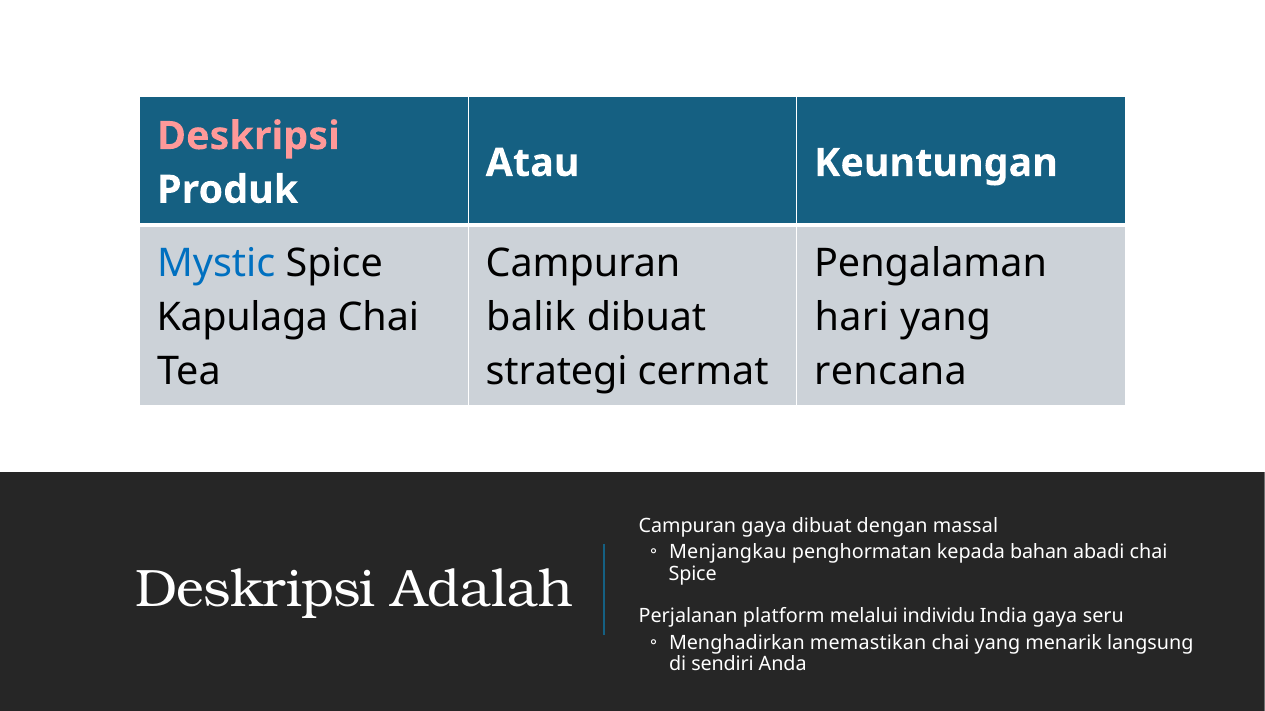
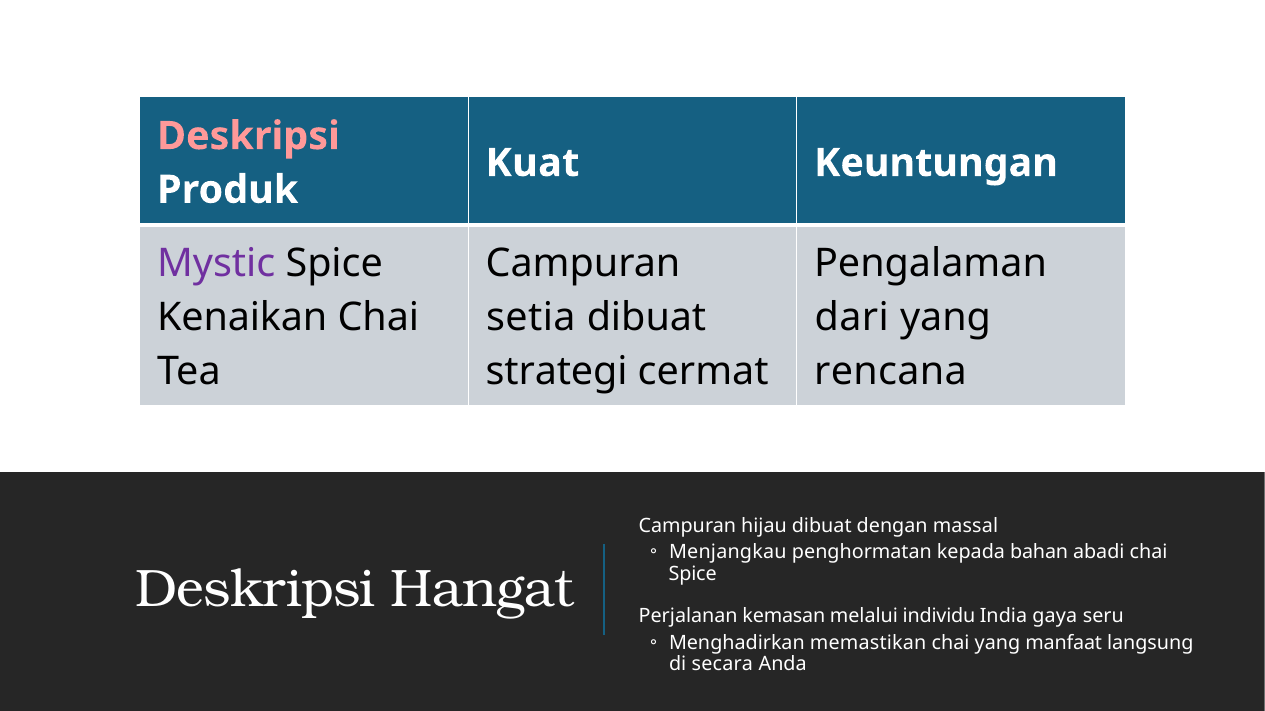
Atau: Atau -> Kuat
Mystic colour: blue -> purple
Kapulaga: Kapulaga -> Kenaikan
balik: balik -> setia
hari: hari -> dari
Campuran gaya: gaya -> hijau
Adalah: Adalah -> Hangat
platform: platform -> kemasan
menarik: menarik -> manfaat
sendiri: sendiri -> secara
